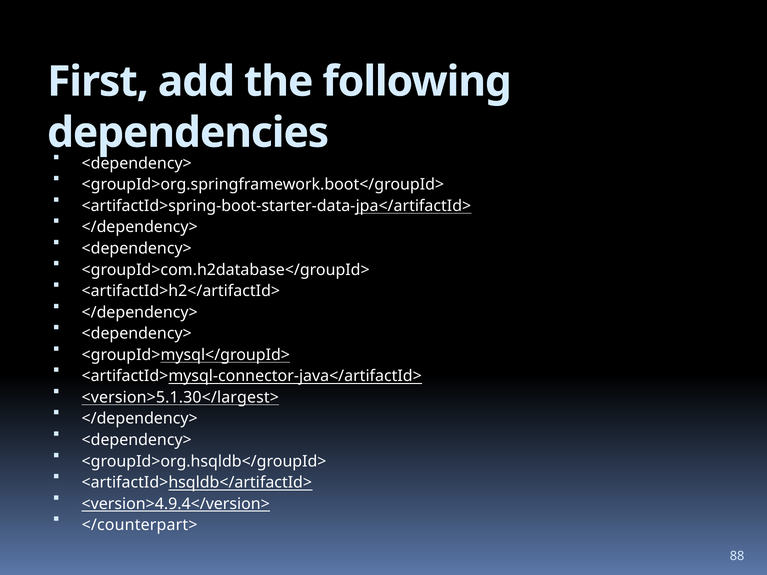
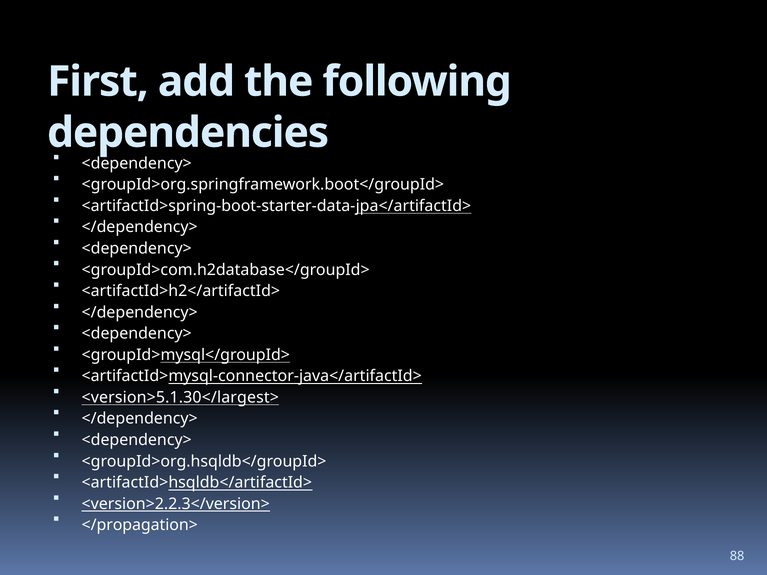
<version>4.9.4</version>: <version>4.9.4</version> -> <version>2.2.3</version>
</counterpart>: </counterpart> -> </propagation>
